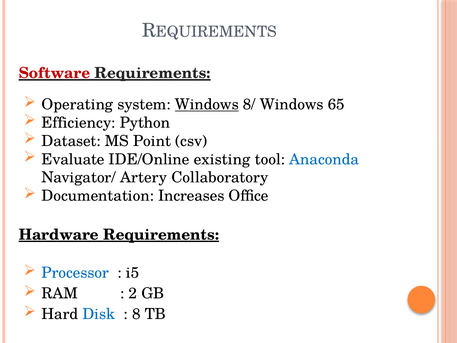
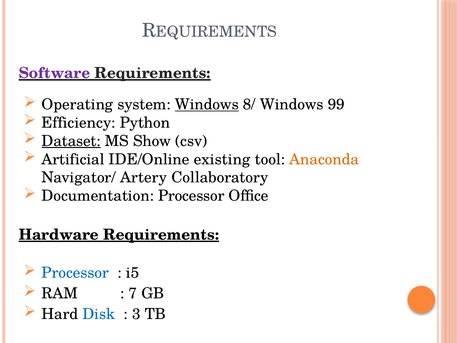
Software colour: red -> purple
65: 65 -> 99
Dataset underline: none -> present
Point: Point -> Show
Evaluate: Evaluate -> Artificial
Anaconda colour: blue -> orange
Documentation Increases: Increases -> Processor
2: 2 -> 7
8: 8 -> 3
